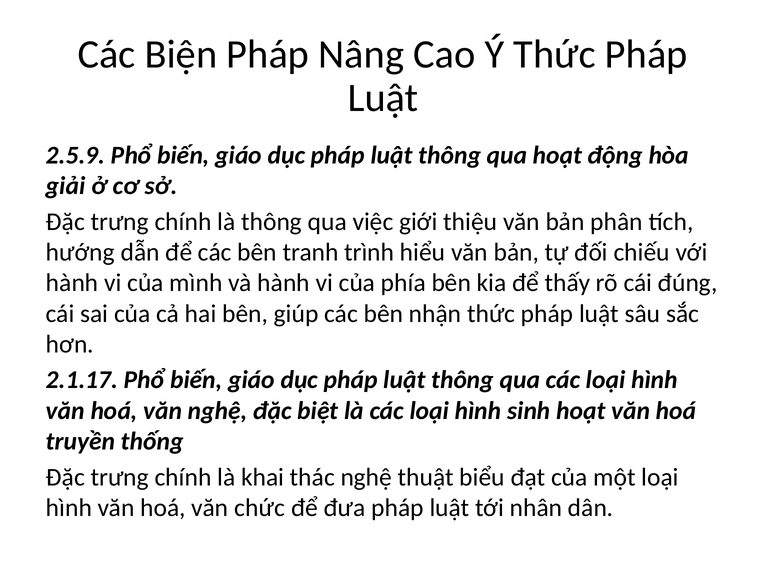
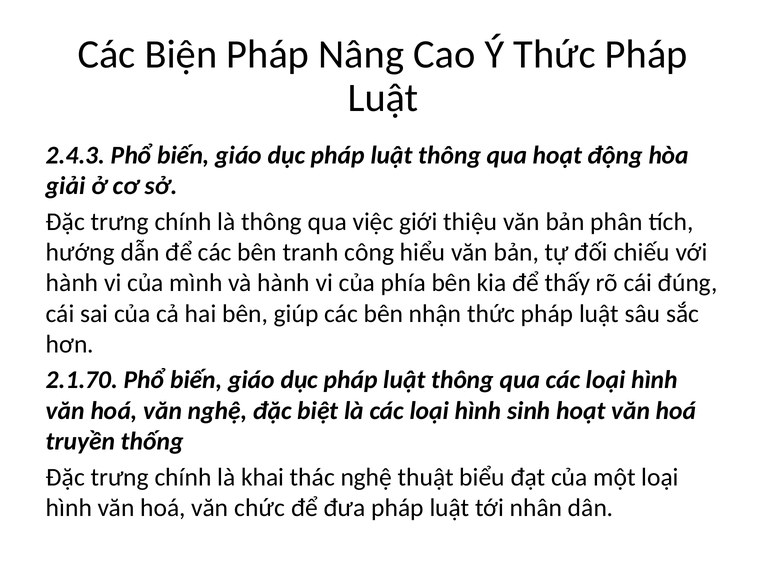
2.5.9: 2.5.9 -> 2.4.3
trình: trình -> công
2.1.17: 2.1.17 -> 2.1.70
